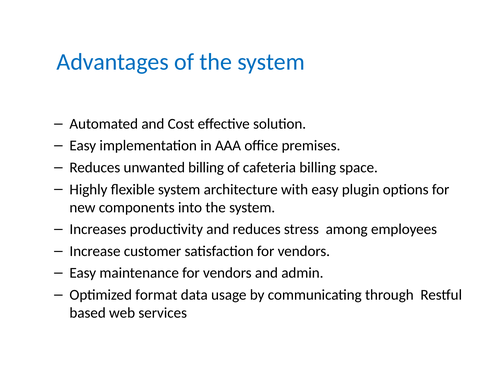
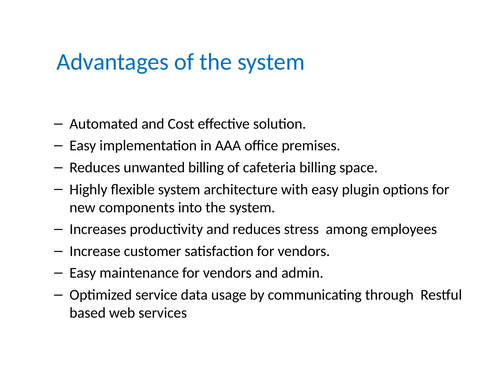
format: format -> service
